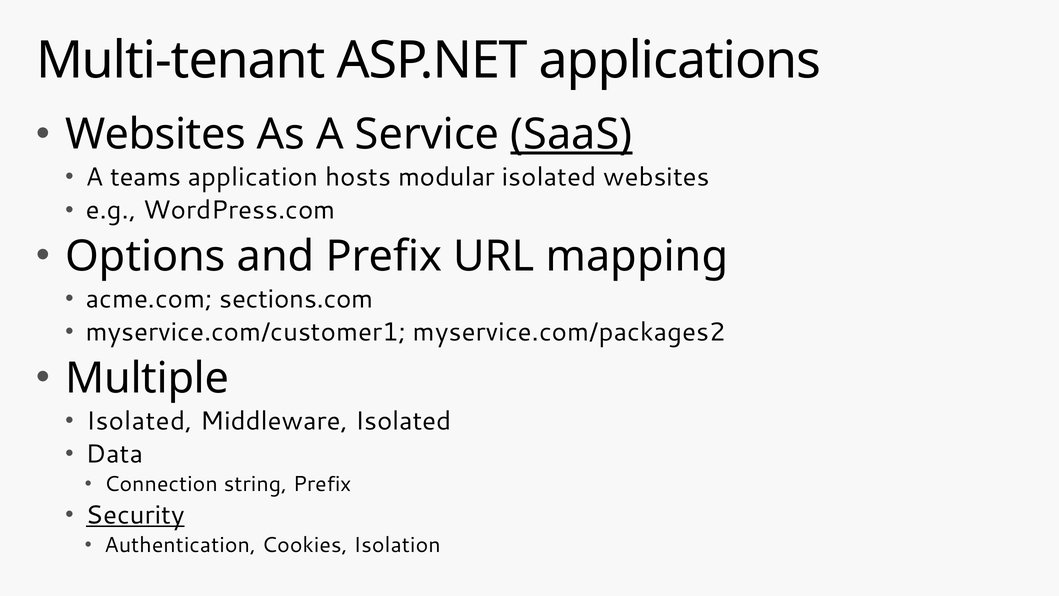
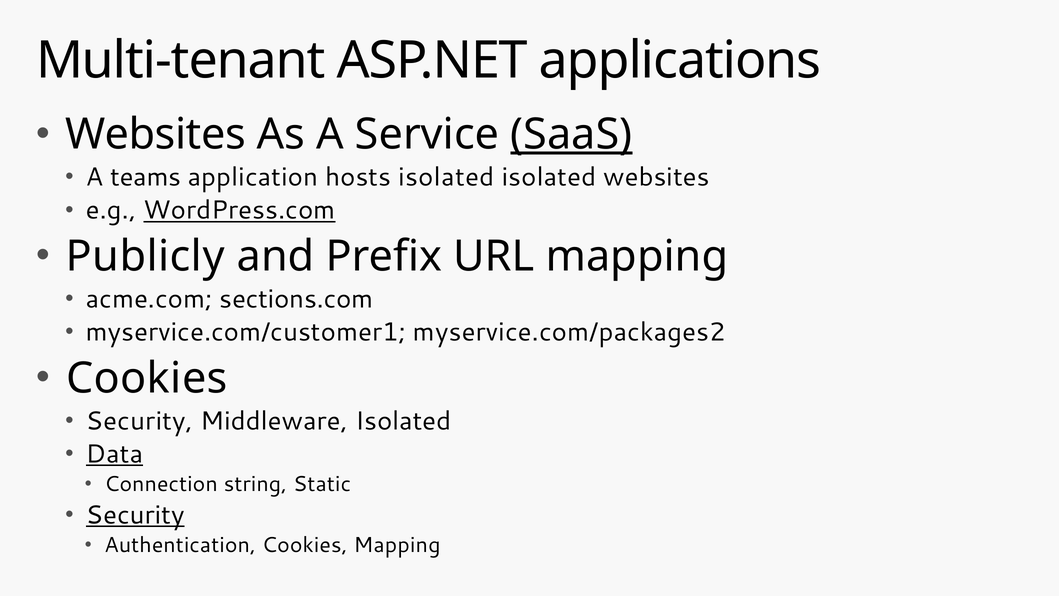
hosts modular: modular -> isolated
WordPress.com underline: none -> present
Options: Options -> Publicly
Multiple at (147, 378): Multiple -> Cookies
Isolated at (139, 421): Isolated -> Security
Data underline: none -> present
string Prefix: Prefix -> Static
Cookies Isolation: Isolation -> Mapping
